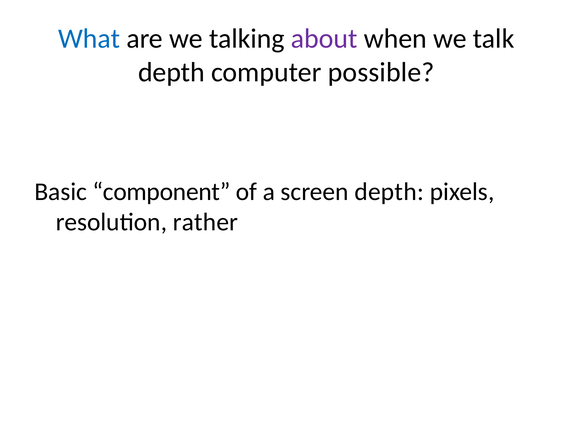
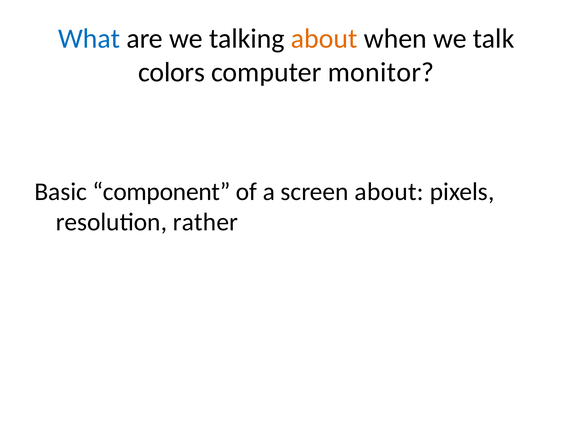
about at (324, 39) colour: purple -> orange
depth at (171, 72): depth -> colors
possible: possible -> monitor
screen depth: depth -> about
